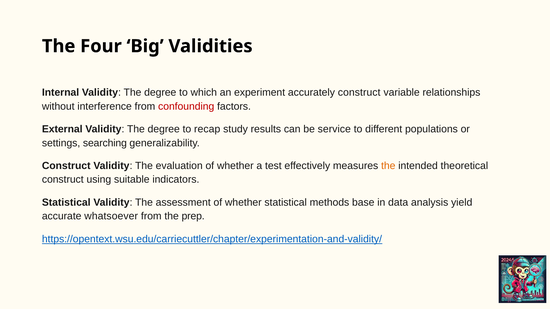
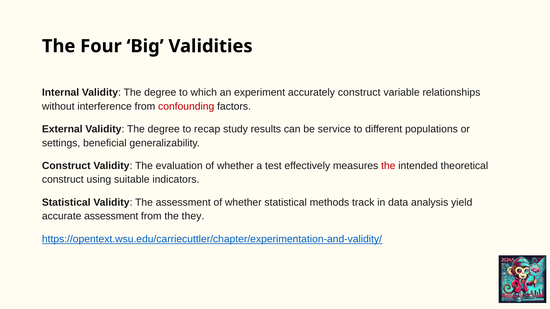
searching: searching -> beneficial
the at (388, 166) colour: orange -> red
base: base -> track
accurate whatsoever: whatsoever -> assessment
prep: prep -> they
